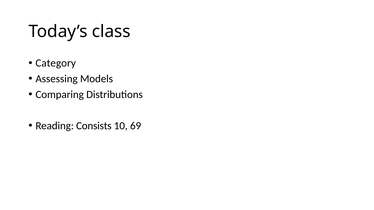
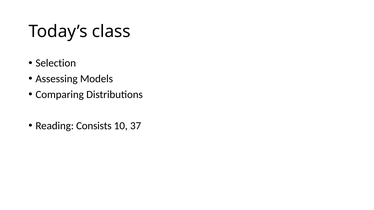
Category: Category -> Selection
69: 69 -> 37
